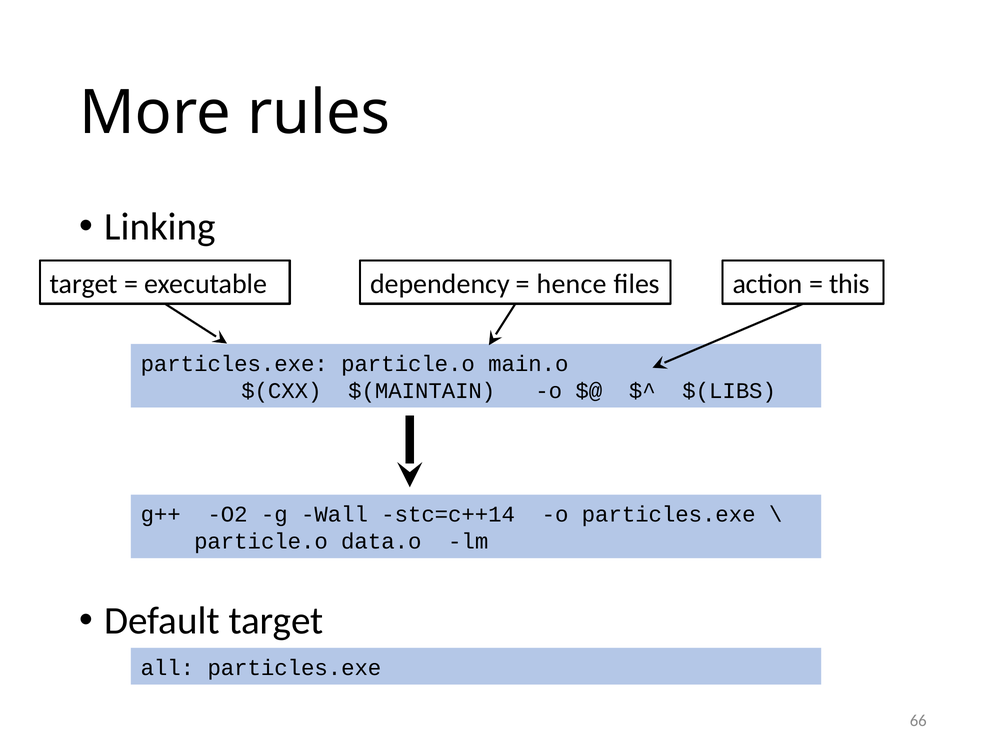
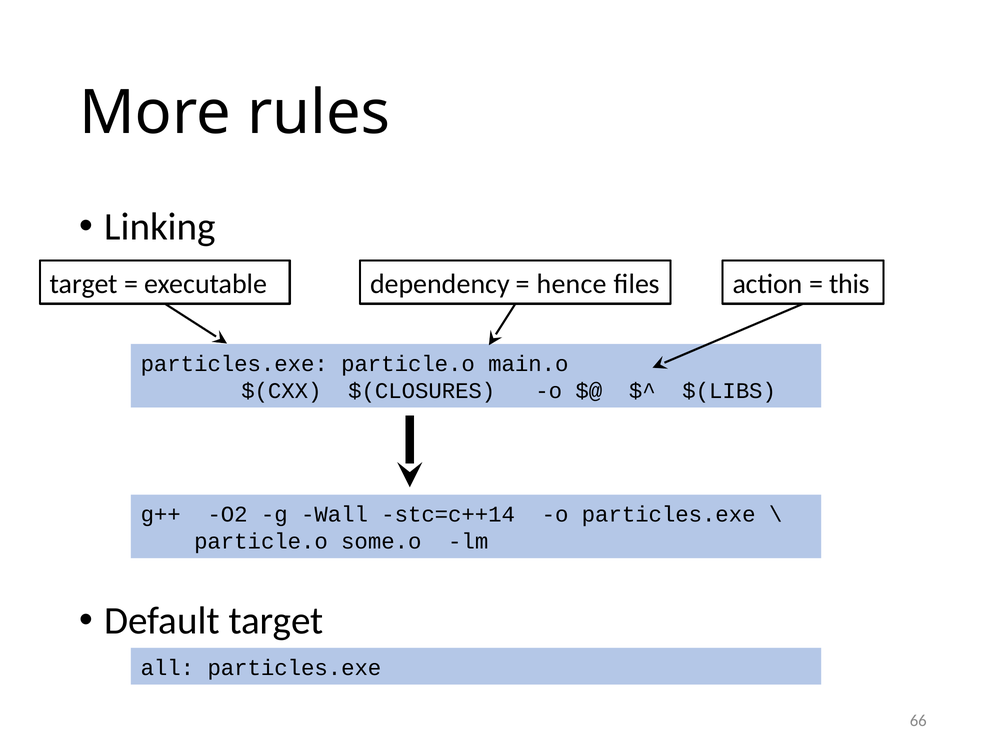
$(MAINTAIN: $(MAINTAIN -> $(CLOSURES
data.o: data.o -> some.o
